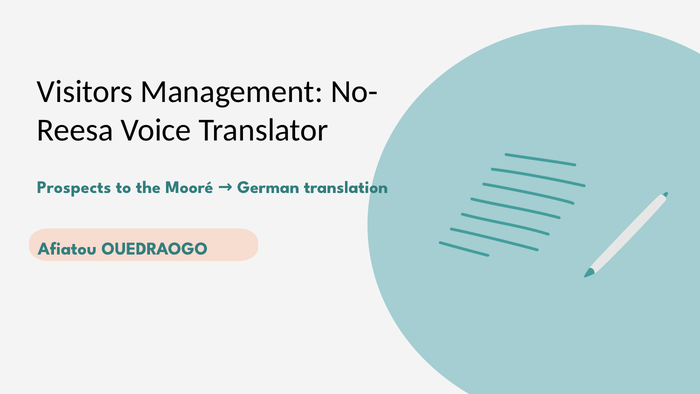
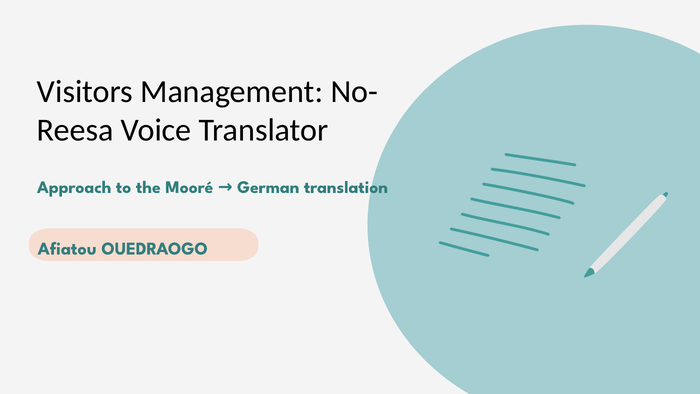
Prospects: Prospects -> Approach
